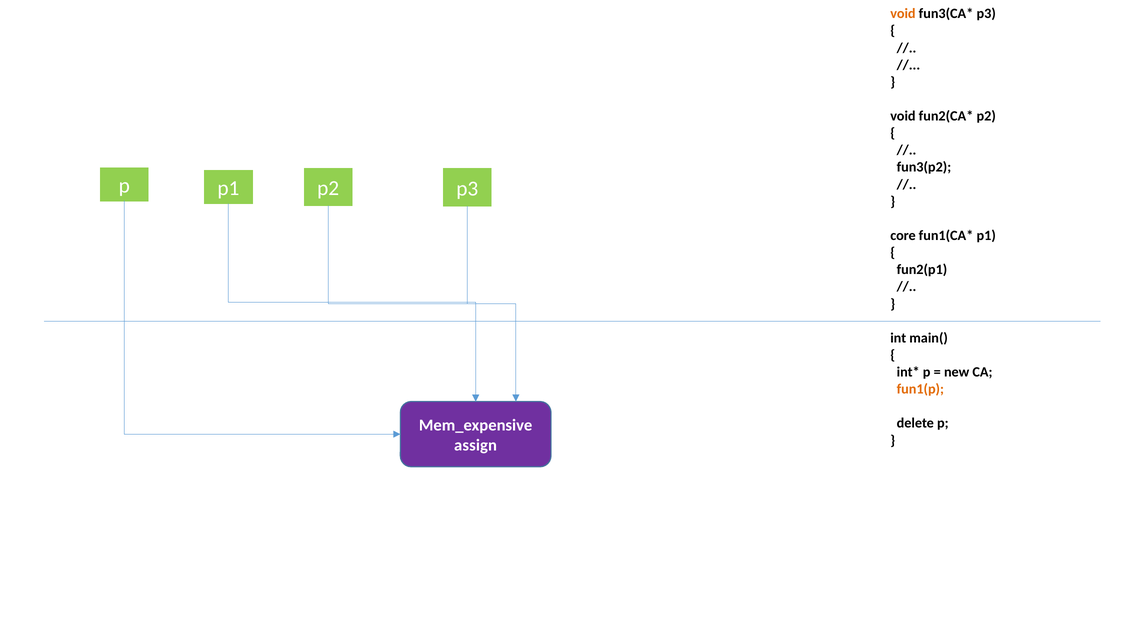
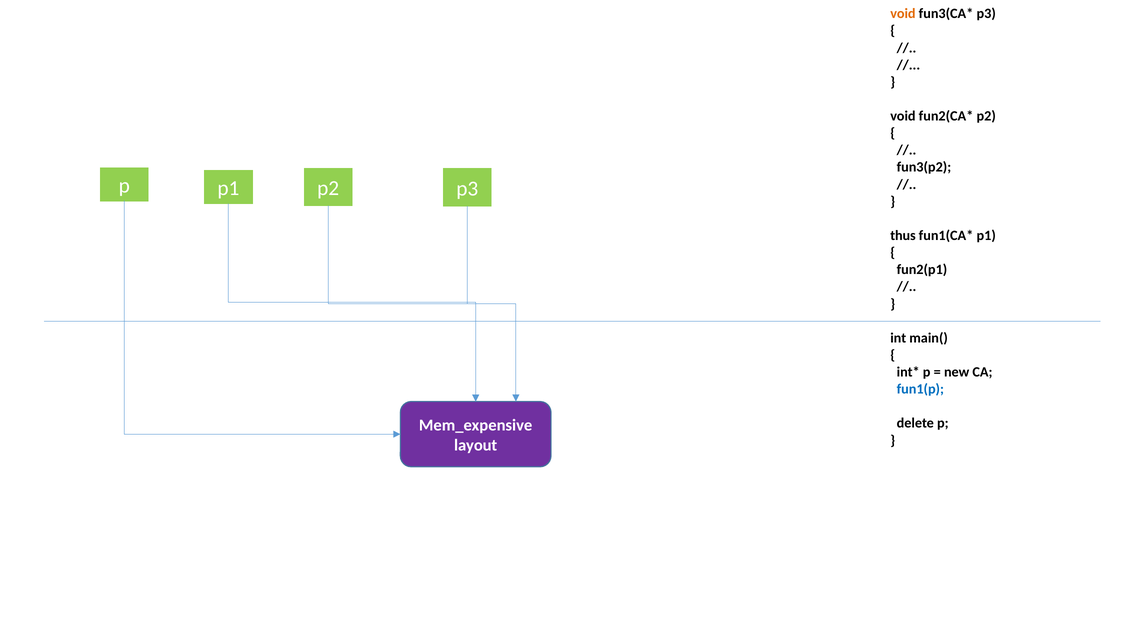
core: core -> thus
fun1(p colour: orange -> blue
assign: assign -> layout
